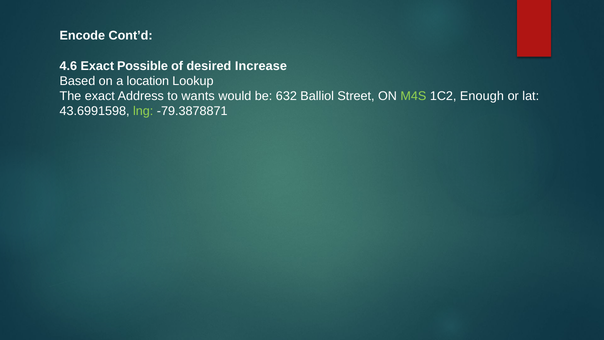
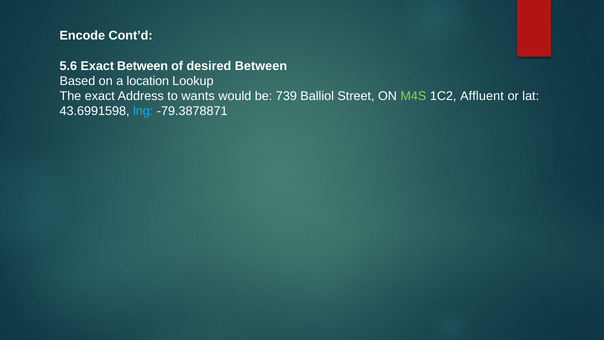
4.6: 4.6 -> 5.6
Exact Possible: Possible -> Between
desired Increase: Increase -> Between
632: 632 -> 739
Enough: Enough -> Affluent
lng colour: light green -> light blue
